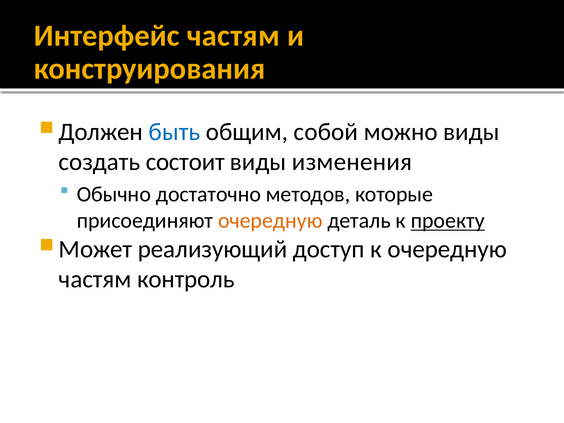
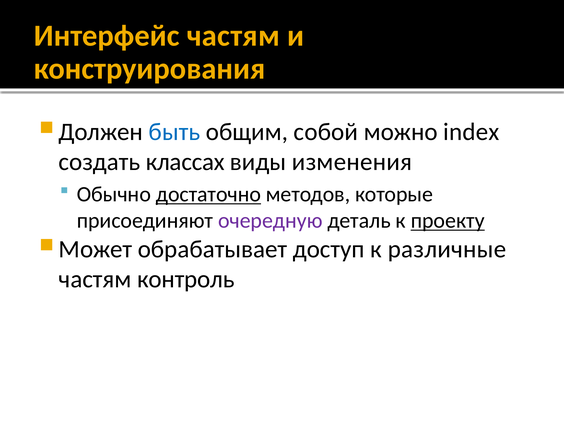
можно виды: виды -> index
состоит: состоит -> классах
достаточно underline: none -> present
очередную at (270, 221) colour: orange -> purple
реализующий: реализующий -> обрабатывает
к очередную: очередную -> различные
